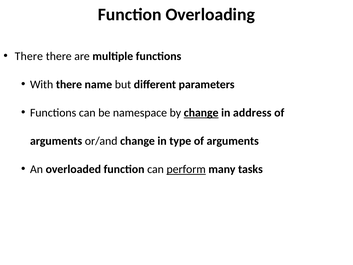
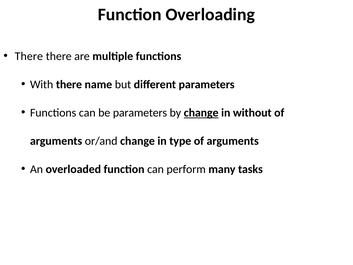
be namespace: namespace -> parameters
address: address -> without
perform underline: present -> none
